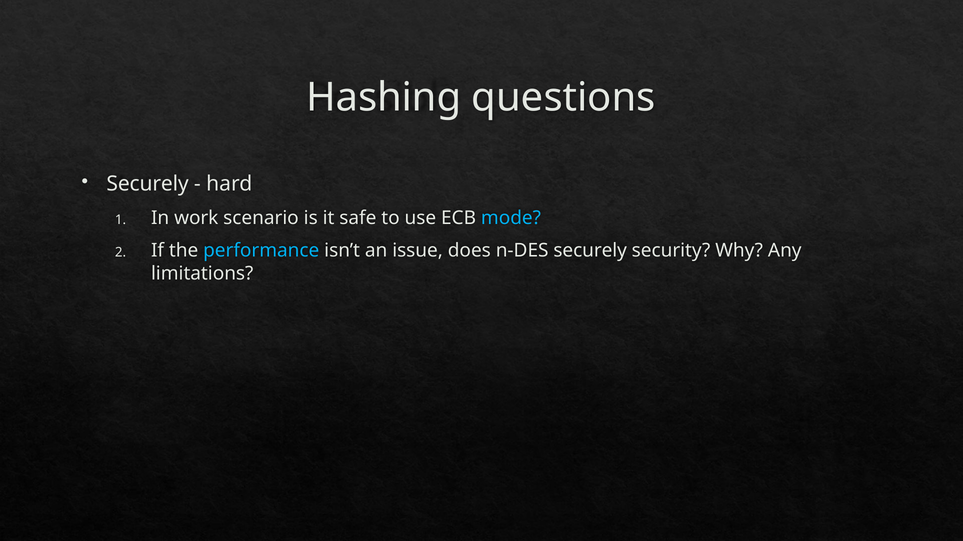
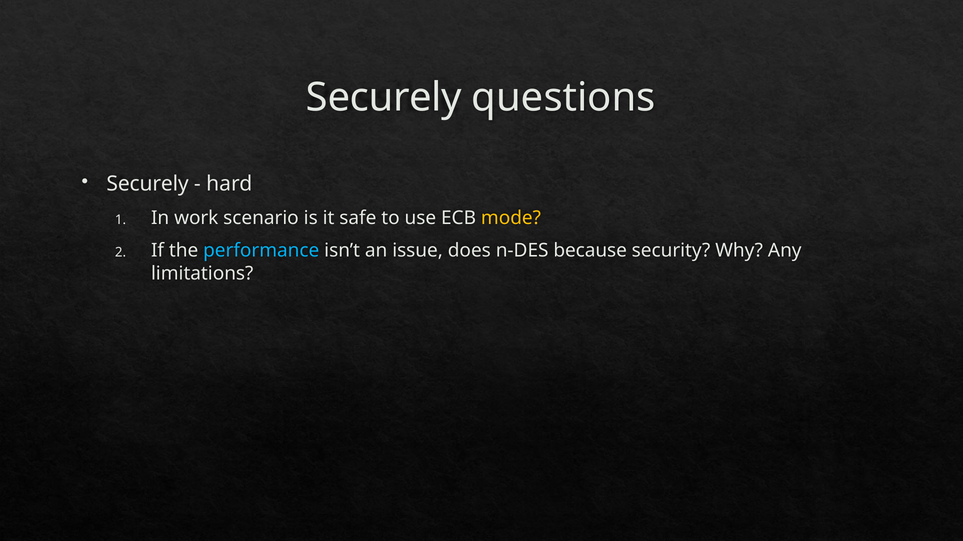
Hashing at (384, 98): Hashing -> Securely
mode colour: light blue -> yellow
n-DES securely: securely -> because
